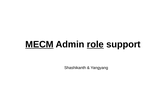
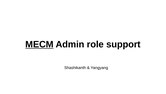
role underline: present -> none
